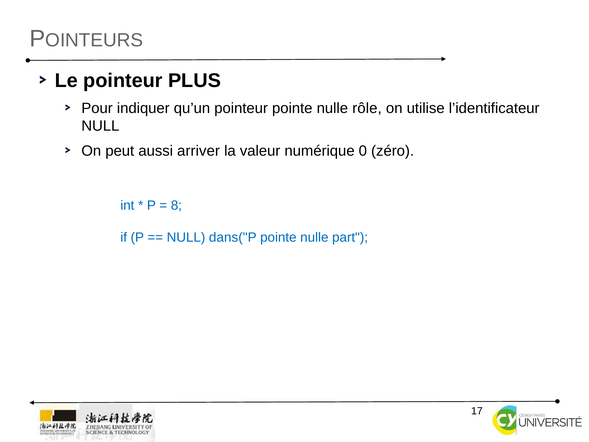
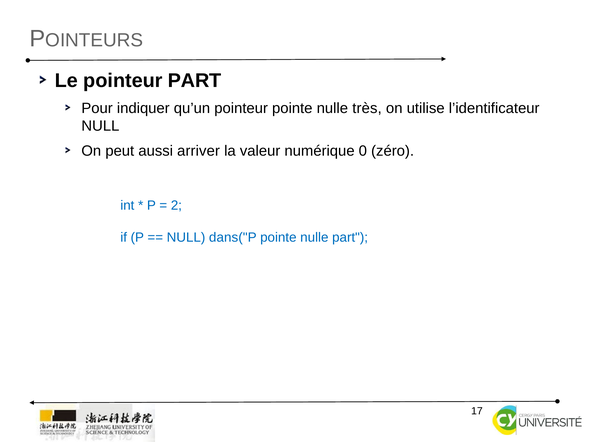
pointeur PLUS: PLUS -> PART
rôle: rôle -> très
8: 8 -> 2
